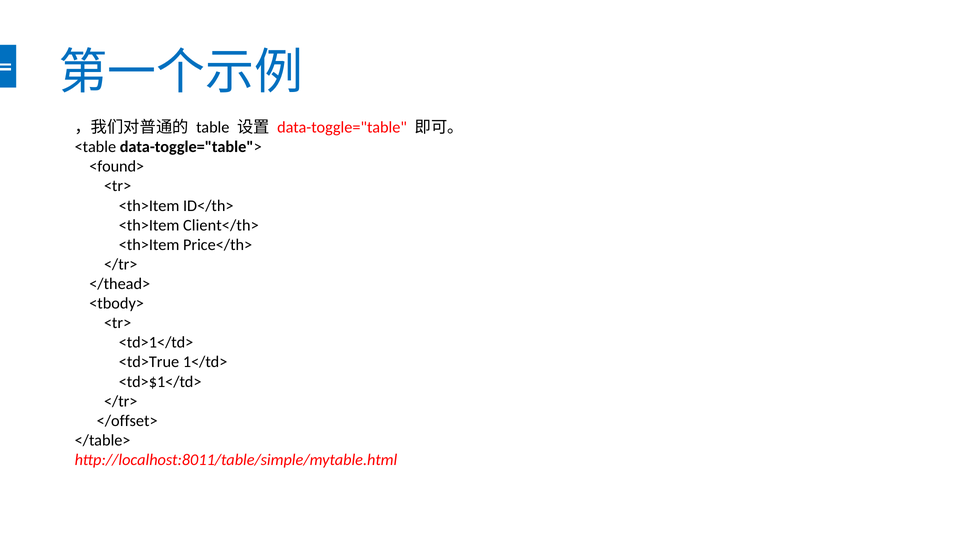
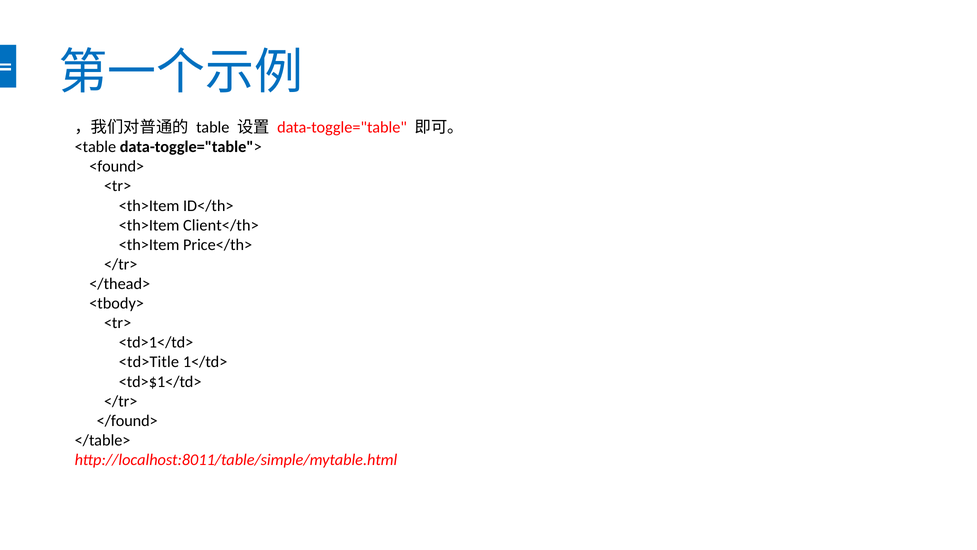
<td>True: <td>True -> <td>Title
</offset>: </offset> -> </found>
